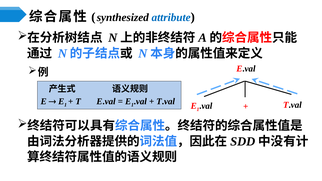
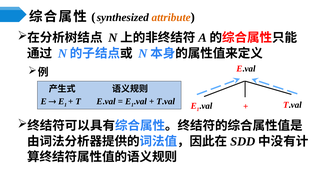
attribute colour: blue -> orange
